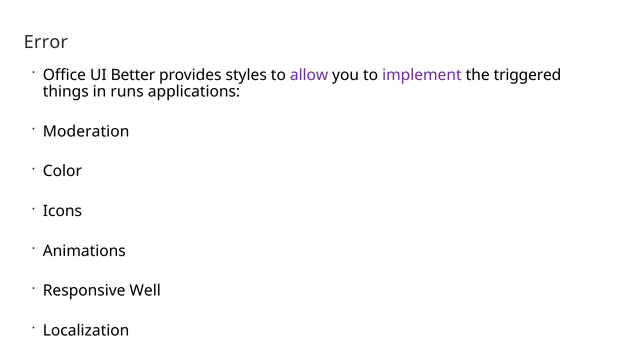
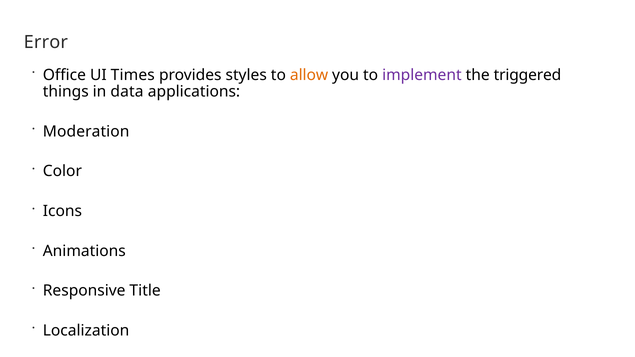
Better: Better -> Times
allow colour: purple -> orange
runs: runs -> data
Well: Well -> Title
